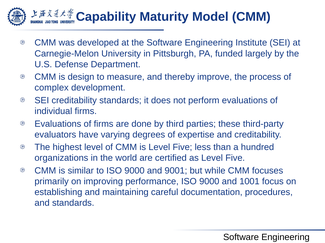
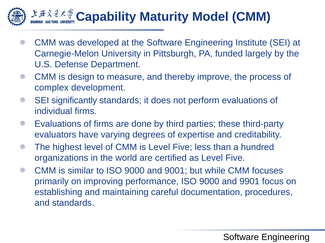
SEI creditability: creditability -> significantly
1001: 1001 -> 9901
